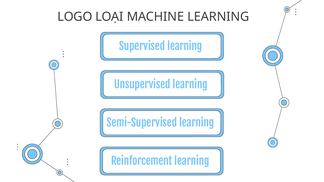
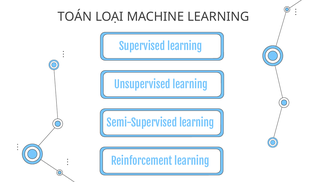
LOGO: LOGO -> TOÁN
